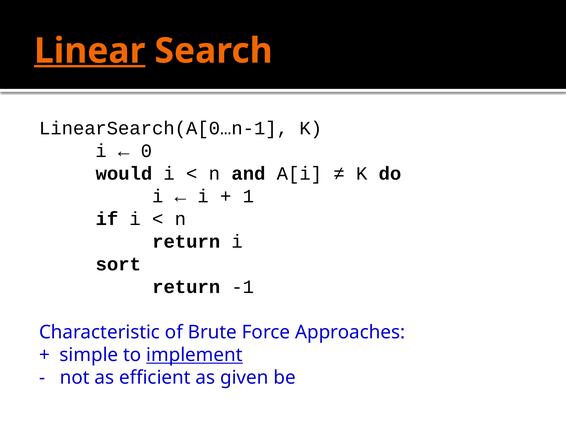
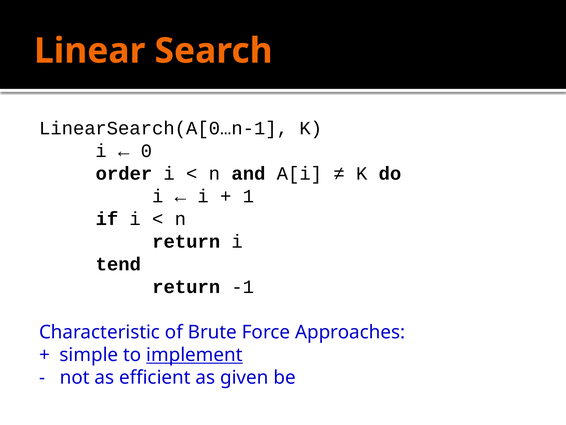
Linear underline: present -> none
would: would -> order
sort: sort -> tend
